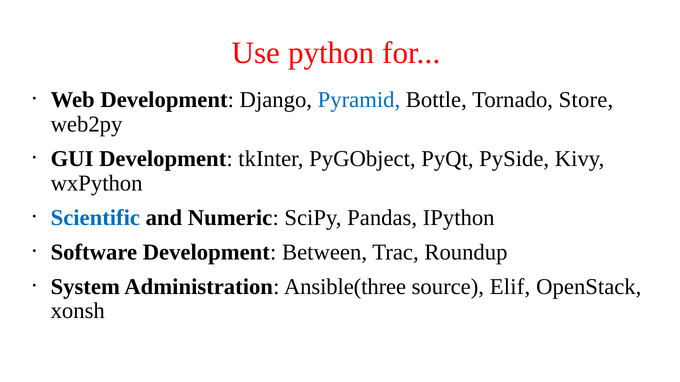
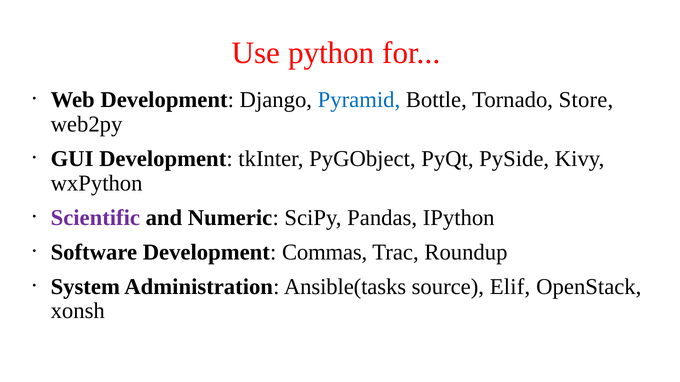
Scientific colour: blue -> purple
Between: Between -> Commas
Ansible(three: Ansible(three -> Ansible(tasks
